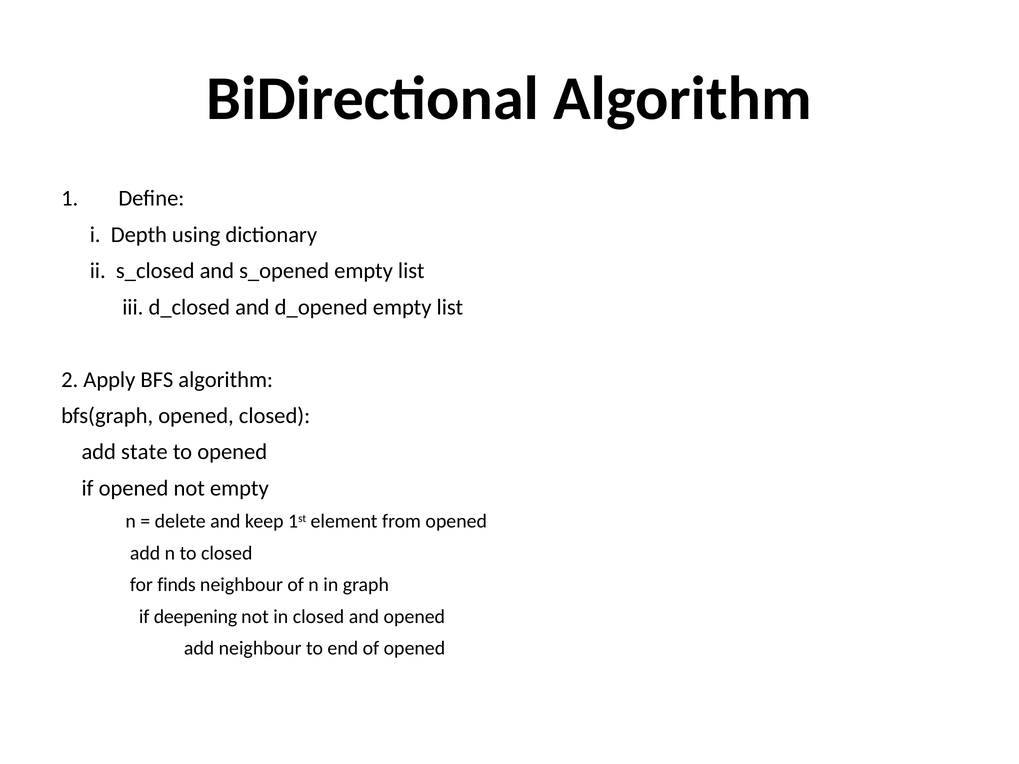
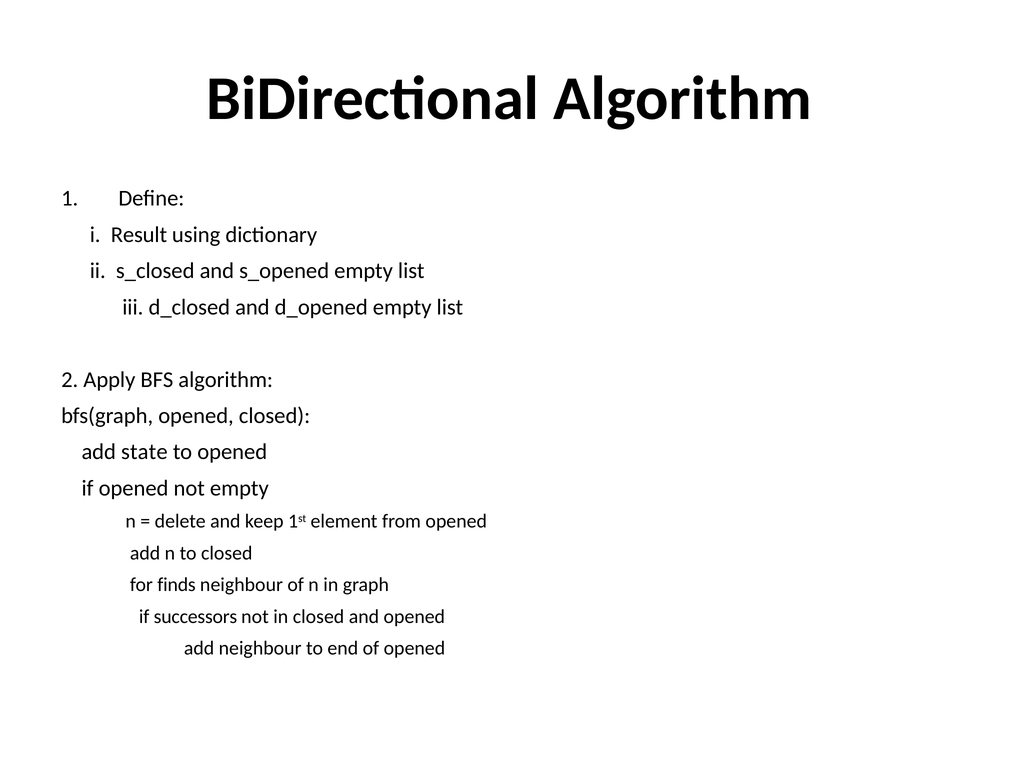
Depth: Depth -> Result
deepening: deepening -> successors
